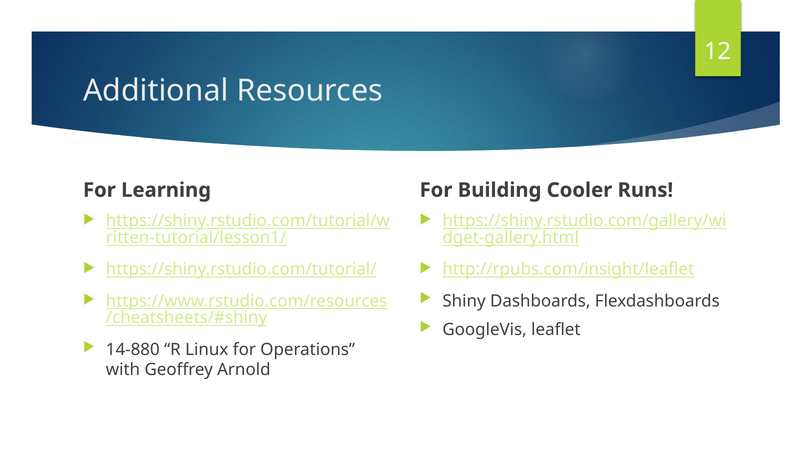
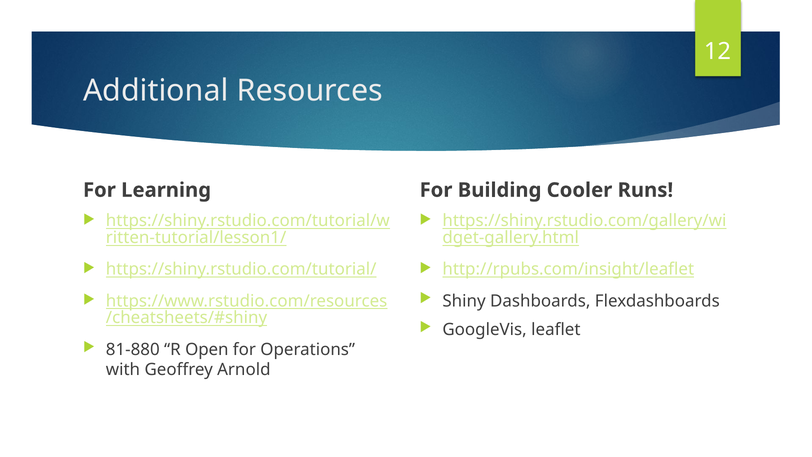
14-880: 14-880 -> 81-880
Linux: Linux -> Open
